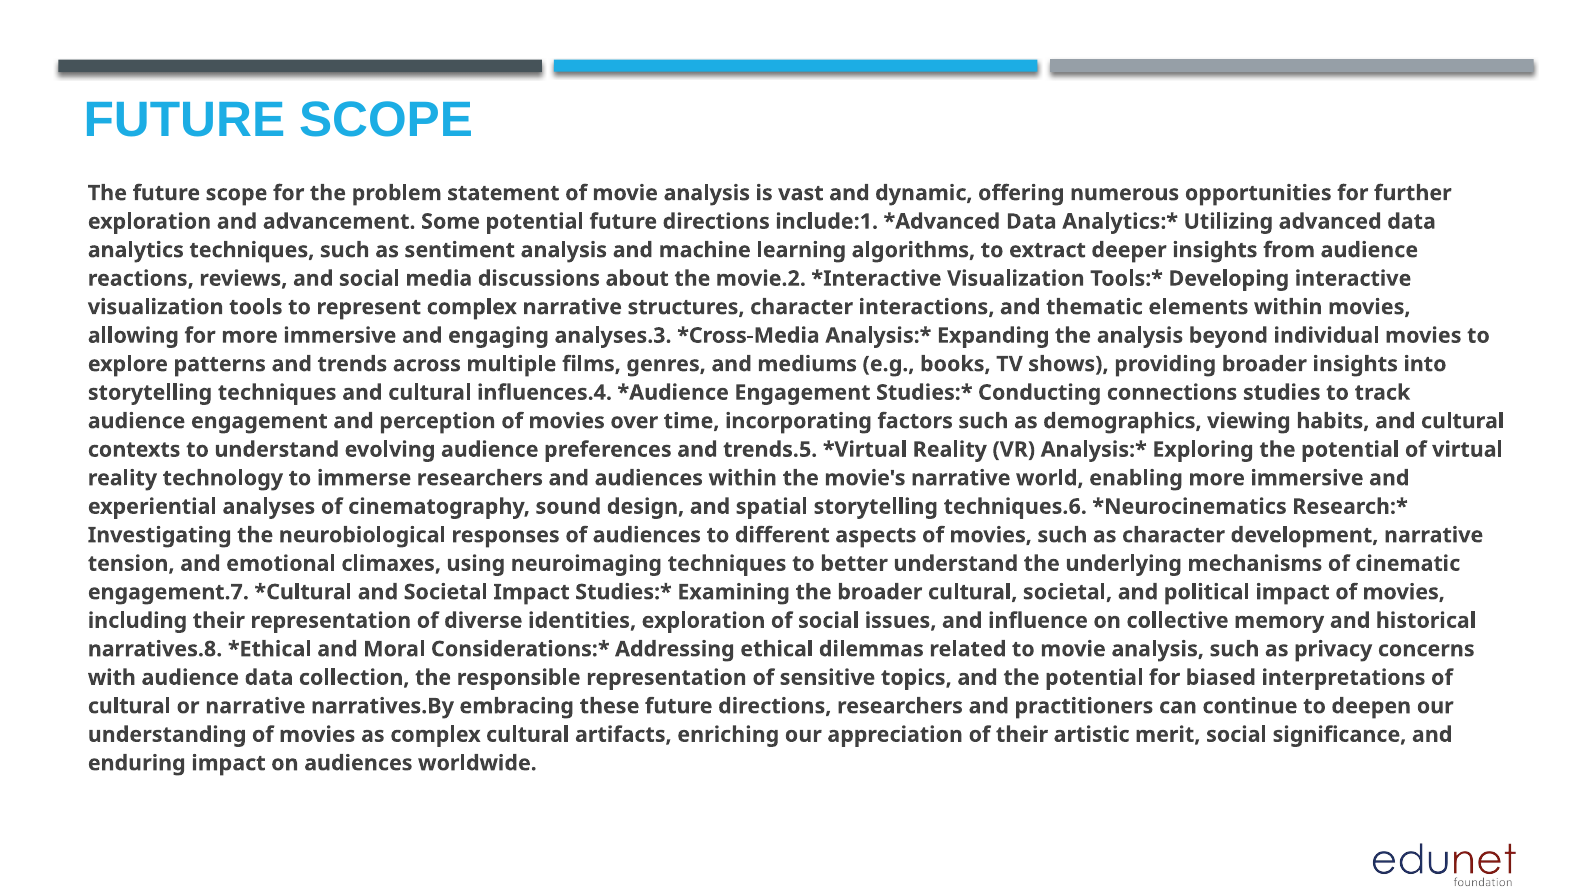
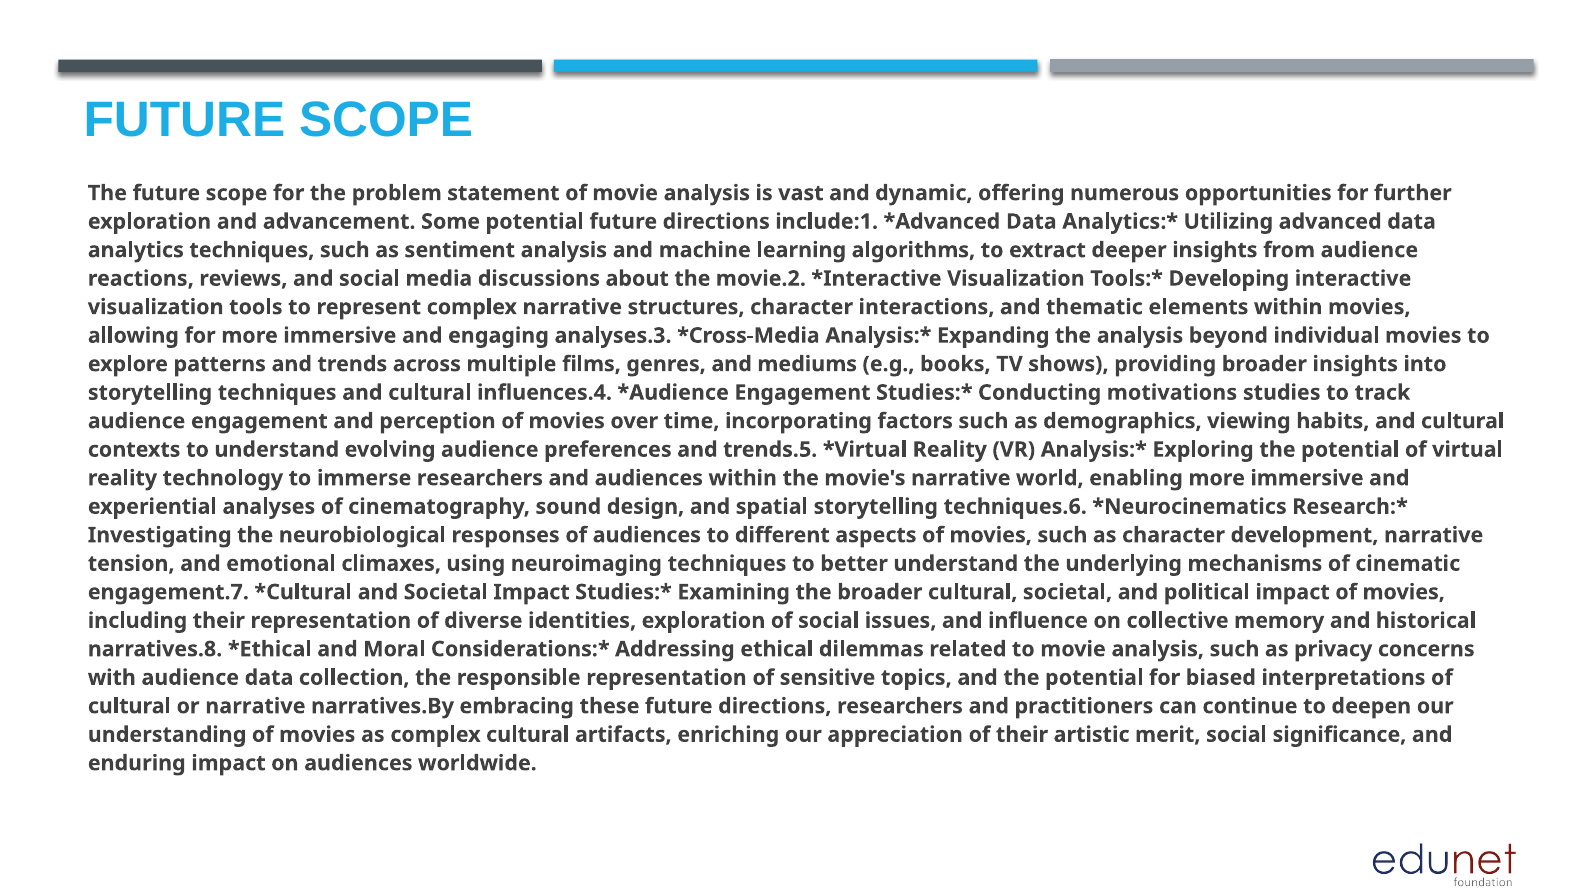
connections: connections -> motivations
